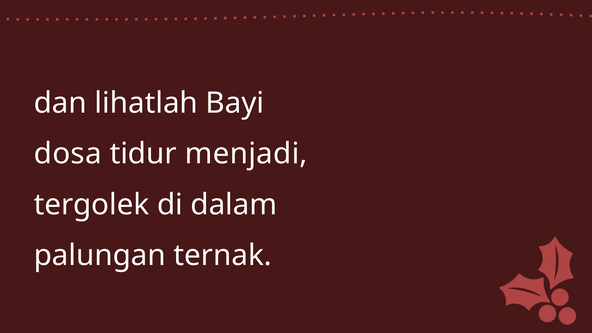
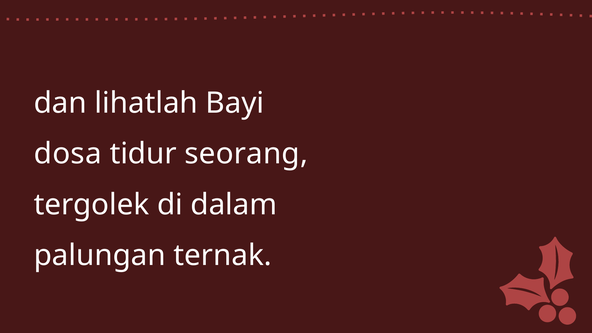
menjadi: menjadi -> seorang
